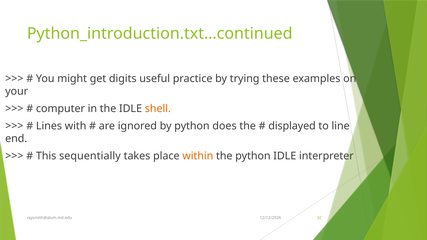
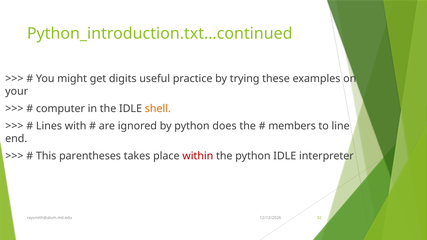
displayed: displayed -> members
sequentially: sequentially -> parentheses
within colour: orange -> red
